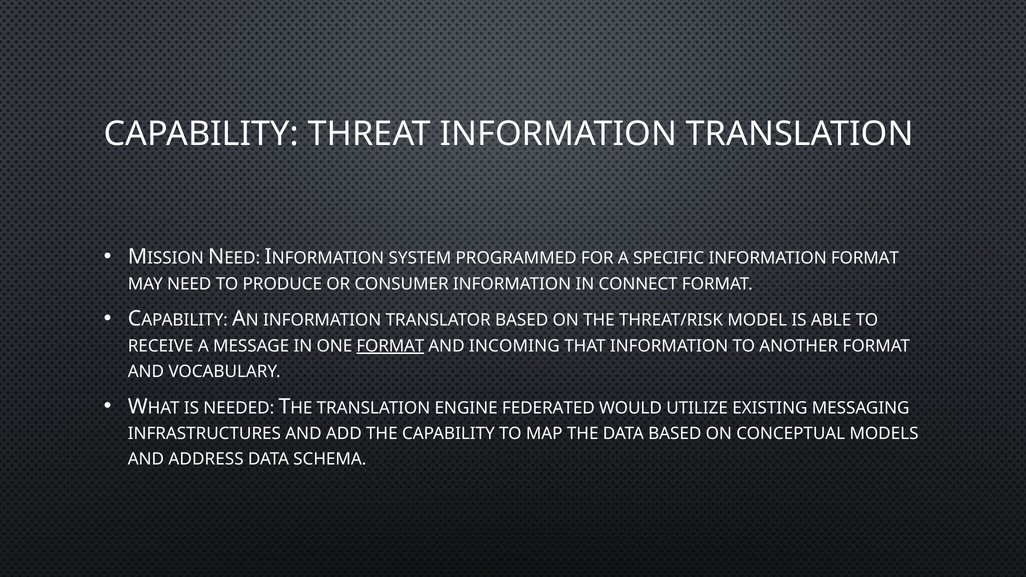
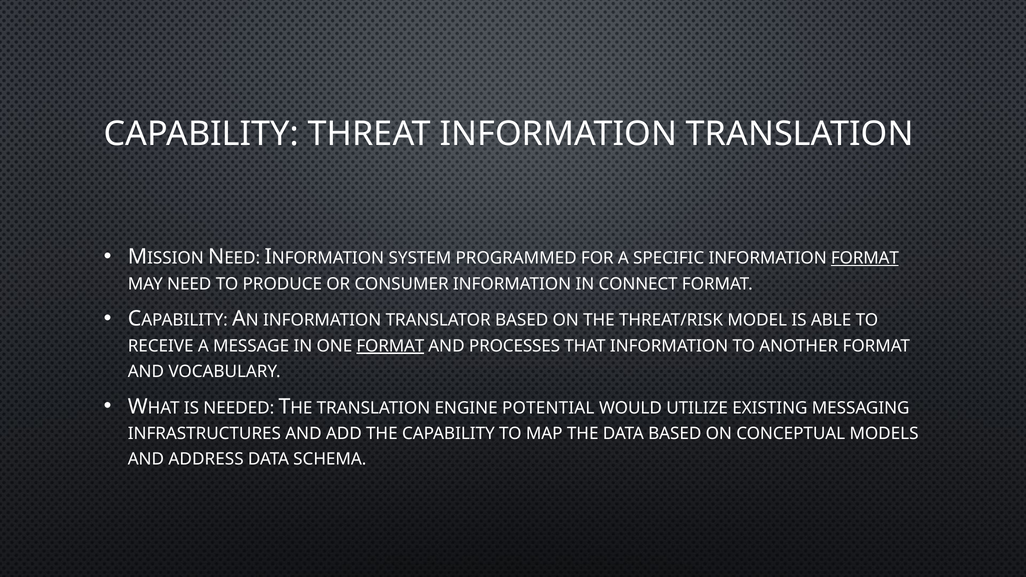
FORMAT at (865, 258) underline: none -> present
INCOMING: INCOMING -> PROCESSES
FEDERATED: FEDERATED -> POTENTIAL
